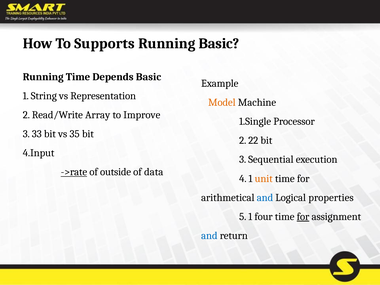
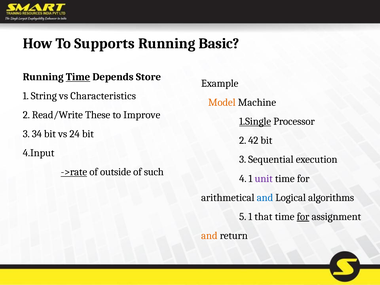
Time at (78, 77) underline: none -> present
Depends Basic: Basic -> Store
Representation: Representation -> Characteristics
Array: Array -> These
1.Single underline: none -> present
33: 33 -> 34
35: 35 -> 24
22: 22 -> 42
data: data -> such
unit colour: orange -> purple
properties: properties -> algorithms
four: four -> that
and at (209, 236) colour: blue -> orange
